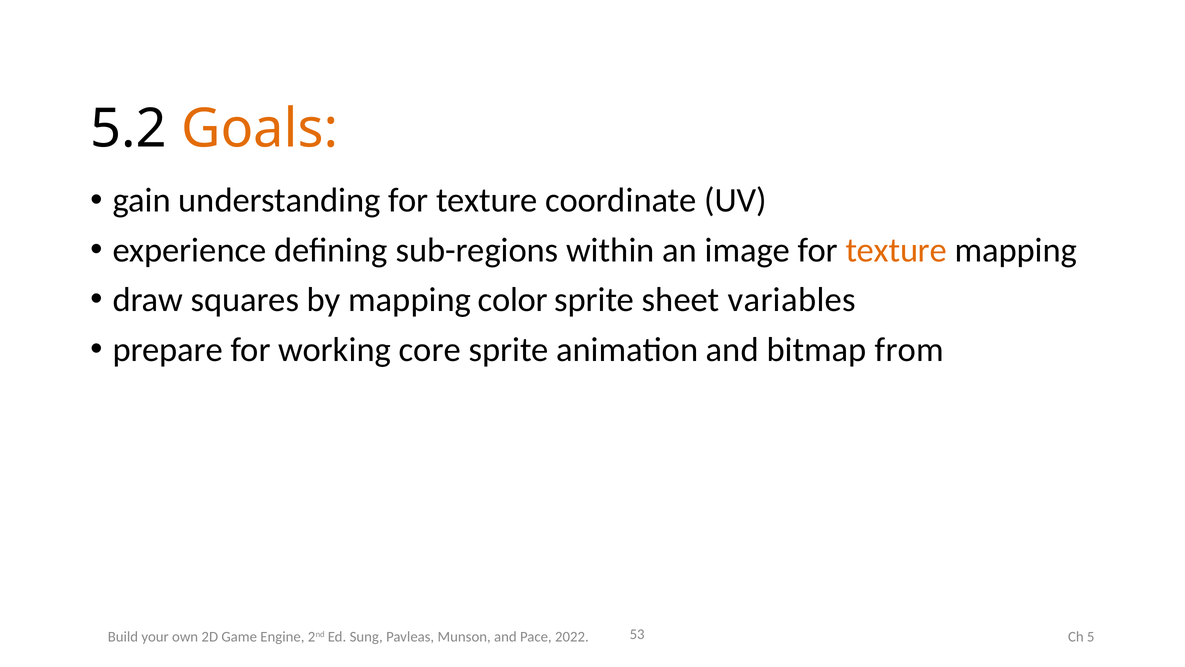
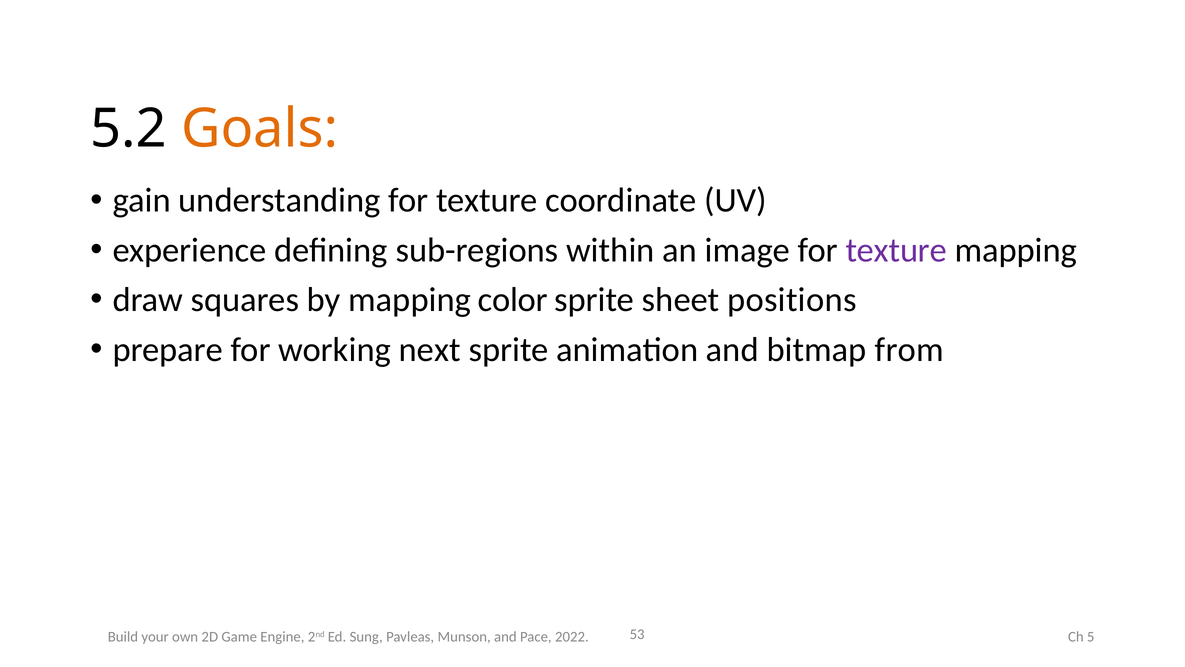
texture at (896, 250) colour: orange -> purple
variables: variables -> positions
core: core -> next
